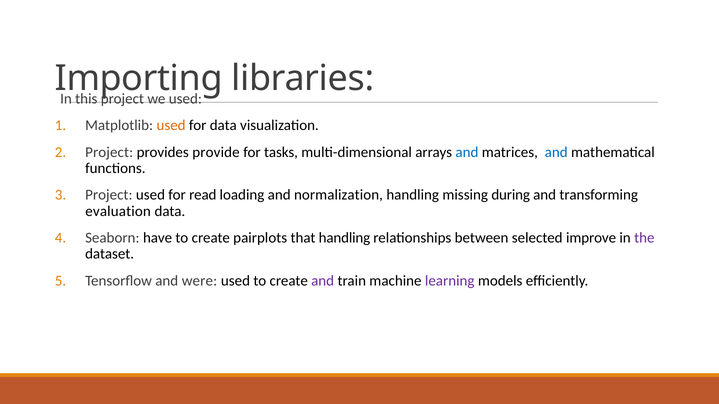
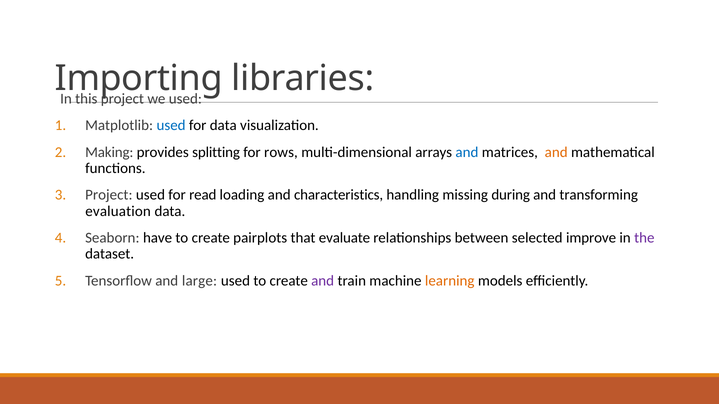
used at (171, 126) colour: orange -> blue
Project at (109, 152): Project -> Making
provide: provide -> splitting
tasks: tasks -> rows
and at (556, 152) colour: blue -> orange
normalization: normalization -> characteristics
that handling: handling -> evaluate
were: were -> large
learning colour: purple -> orange
